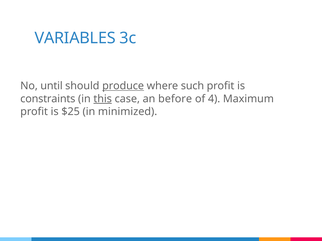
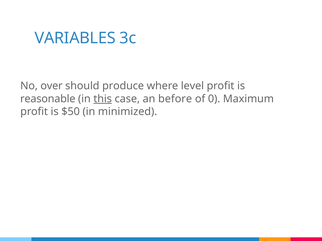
until: until -> over
produce underline: present -> none
such: such -> level
constraints: constraints -> reasonable
4: 4 -> 0
$25: $25 -> $50
